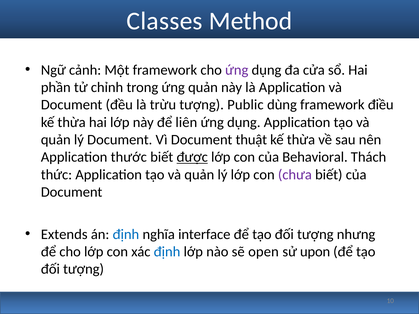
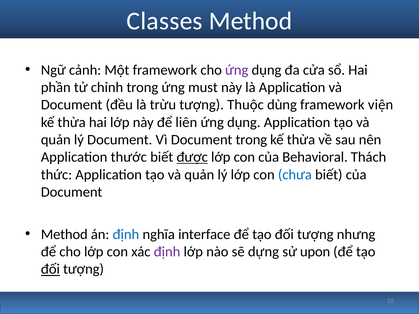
ứng quản: quản -> must
Public: Public -> Thuộc
điều: điều -> viện
Document thuật: thuật -> trong
chưa colour: purple -> blue
Extends at (64, 235): Extends -> Method
định at (167, 252) colour: blue -> purple
open: open -> dựng
đối at (50, 269) underline: none -> present
